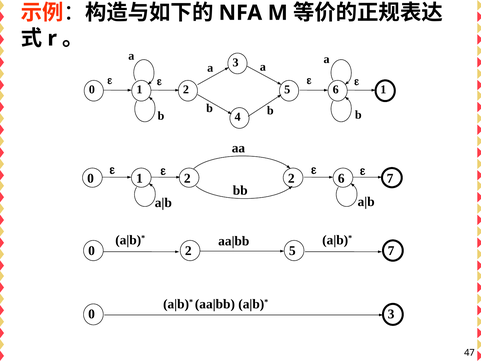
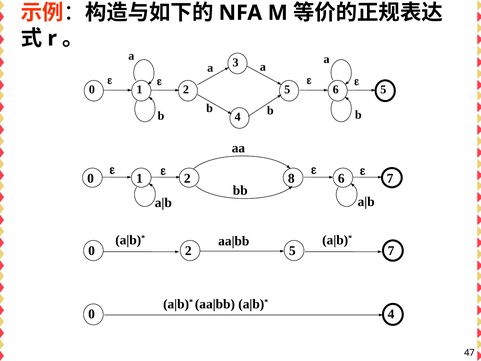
6 1: 1 -> 5
2 2: 2 -> 8
0 3: 3 -> 4
